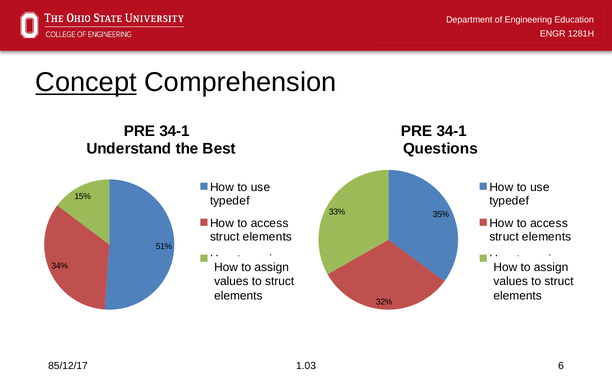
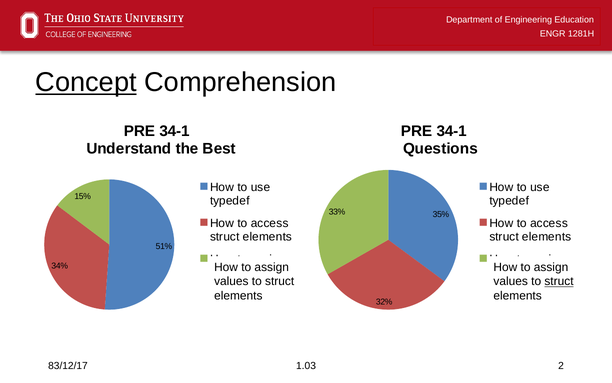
struct at (559, 281) underline: none -> present
85/12/17: 85/12/17 -> 83/12/17
6: 6 -> 2
